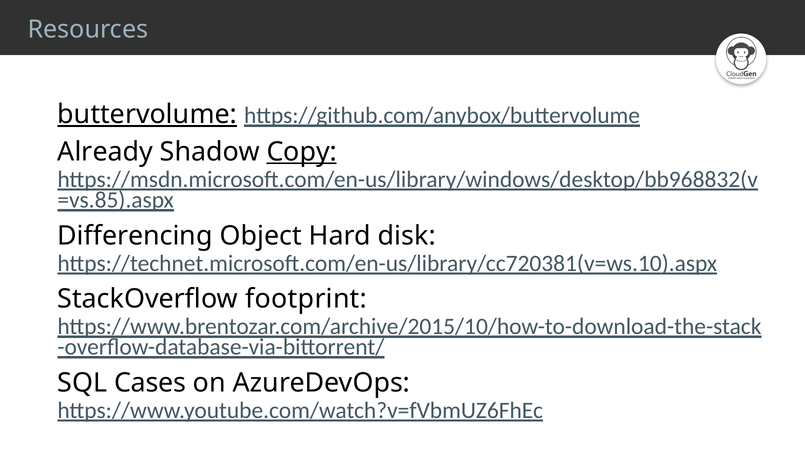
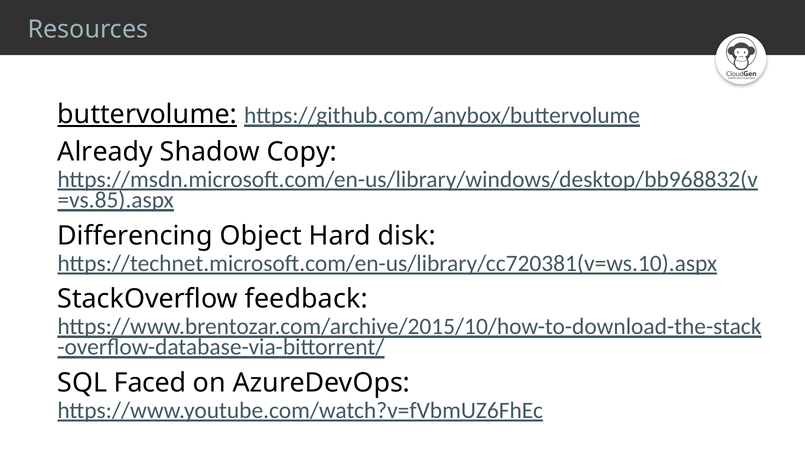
Copy underline: present -> none
footprint: footprint -> feedback
Cases: Cases -> Faced
